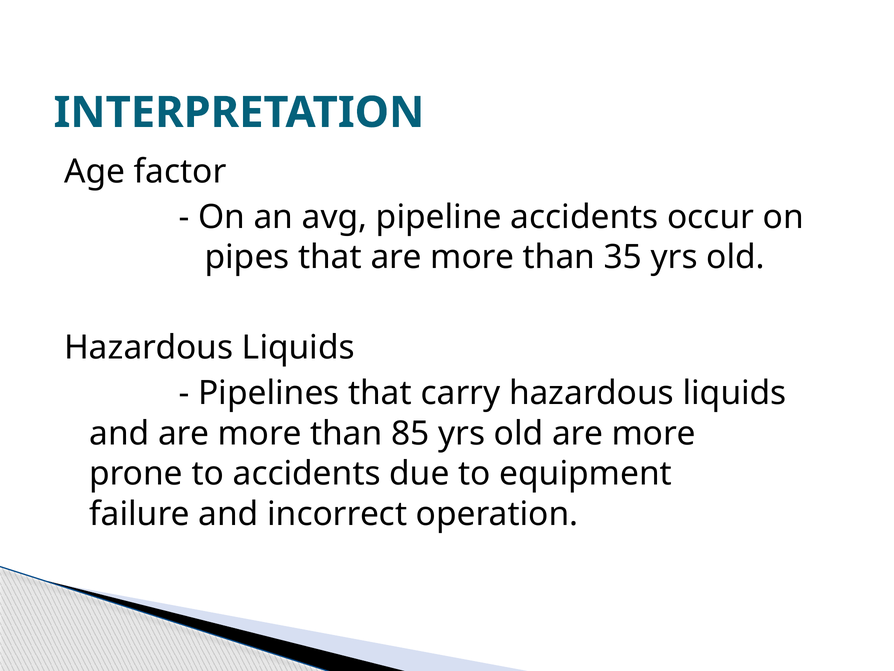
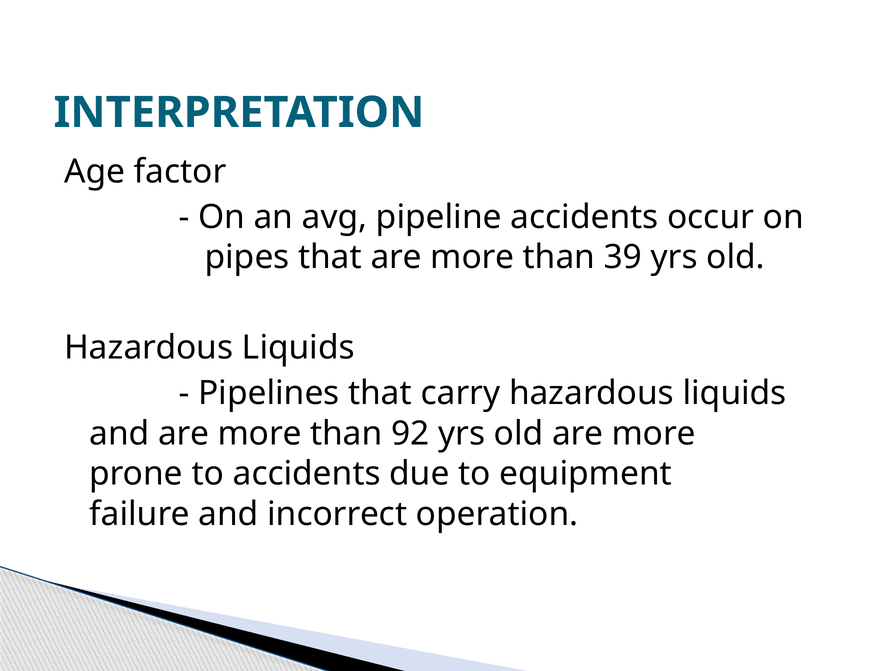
35: 35 -> 39
85: 85 -> 92
